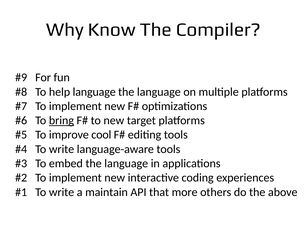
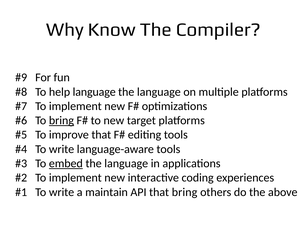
improve cool: cool -> that
embed underline: none -> present
that more: more -> bring
